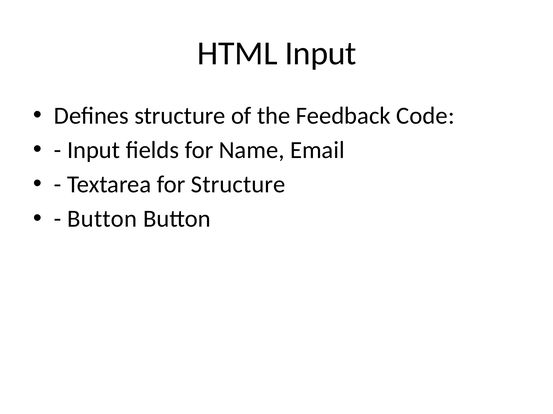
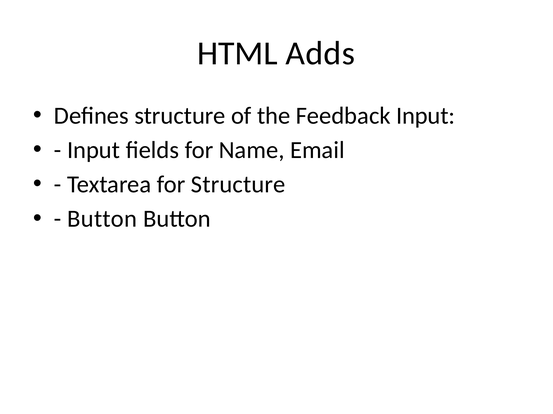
HTML Input: Input -> Adds
Feedback Code: Code -> Input
